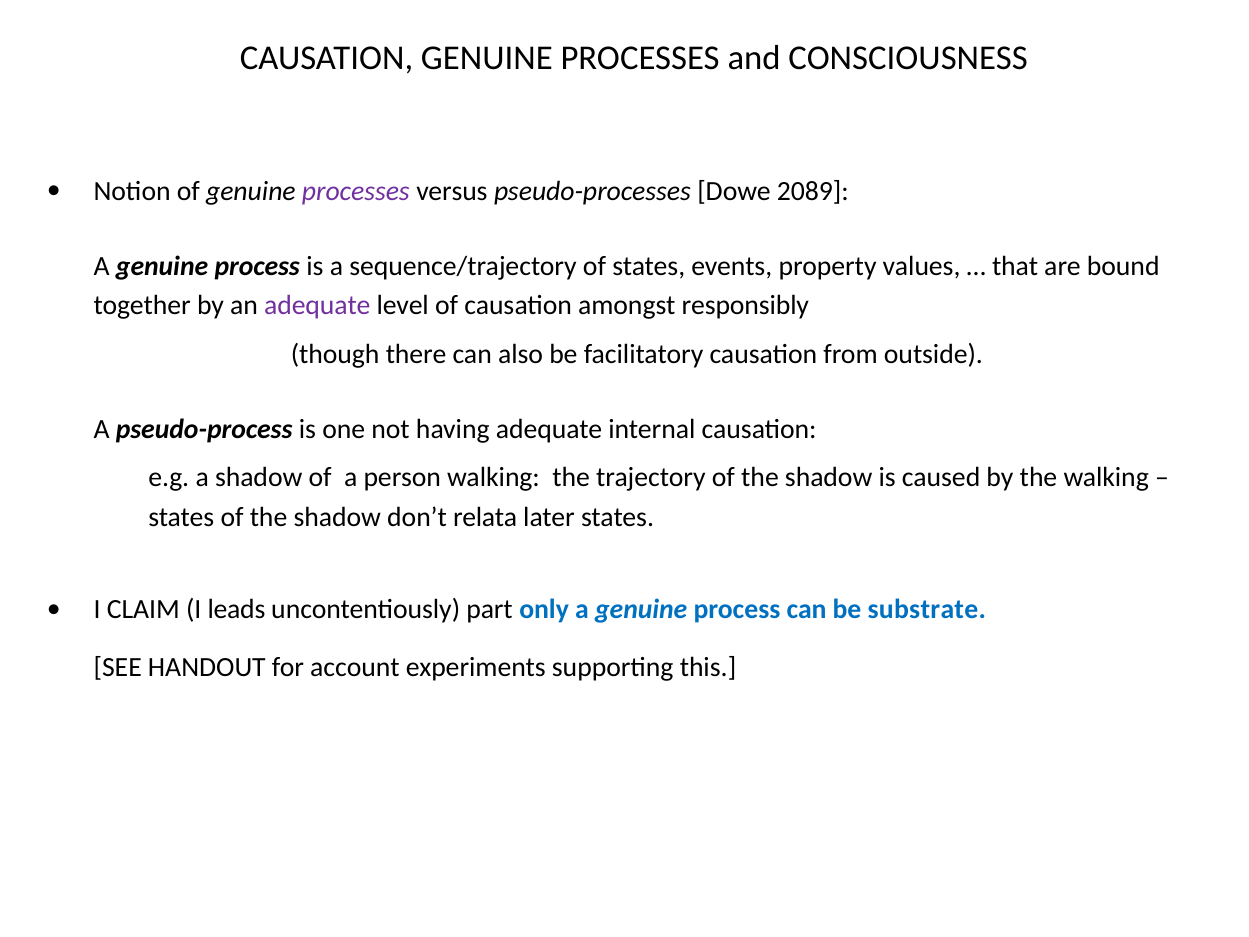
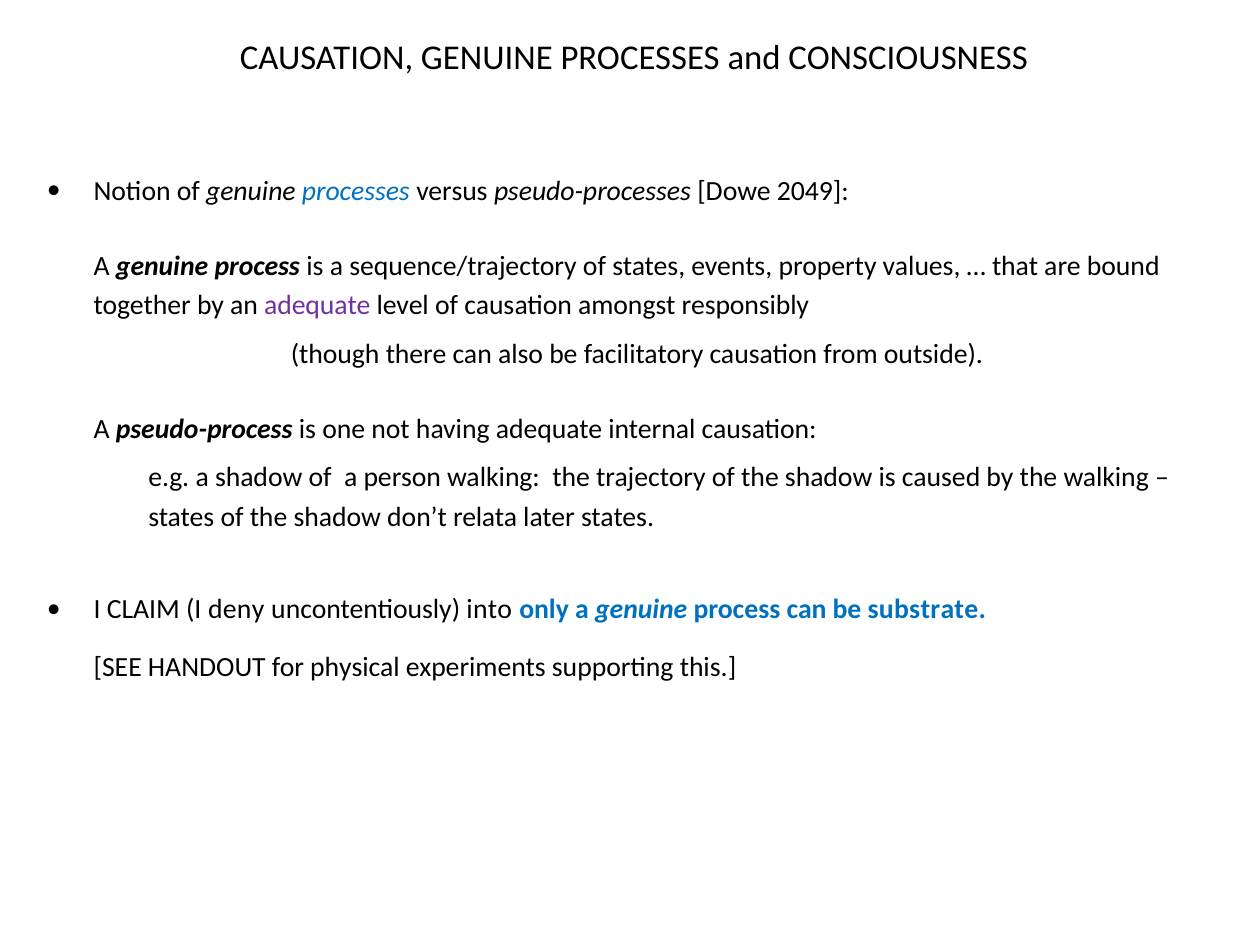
processes at (356, 191) colour: purple -> blue
2089: 2089 -> 2049
leads: leads -> deny
part: part -> into
account: account -> physical
